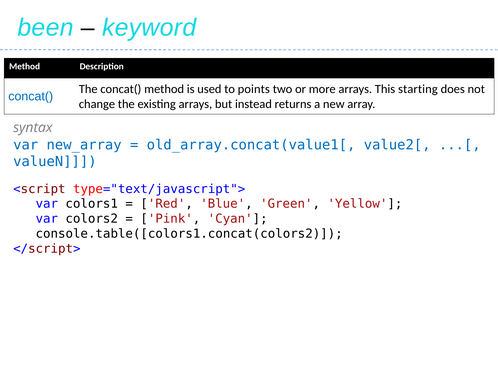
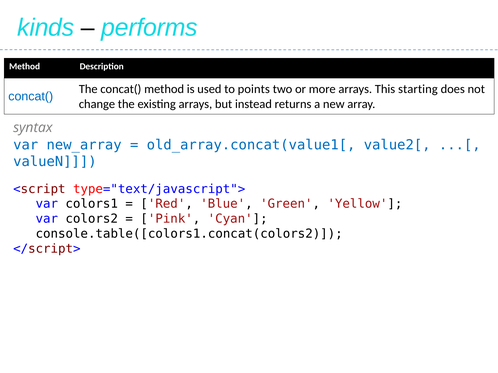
been: been -> kinds
keyword: keyword -> performs
